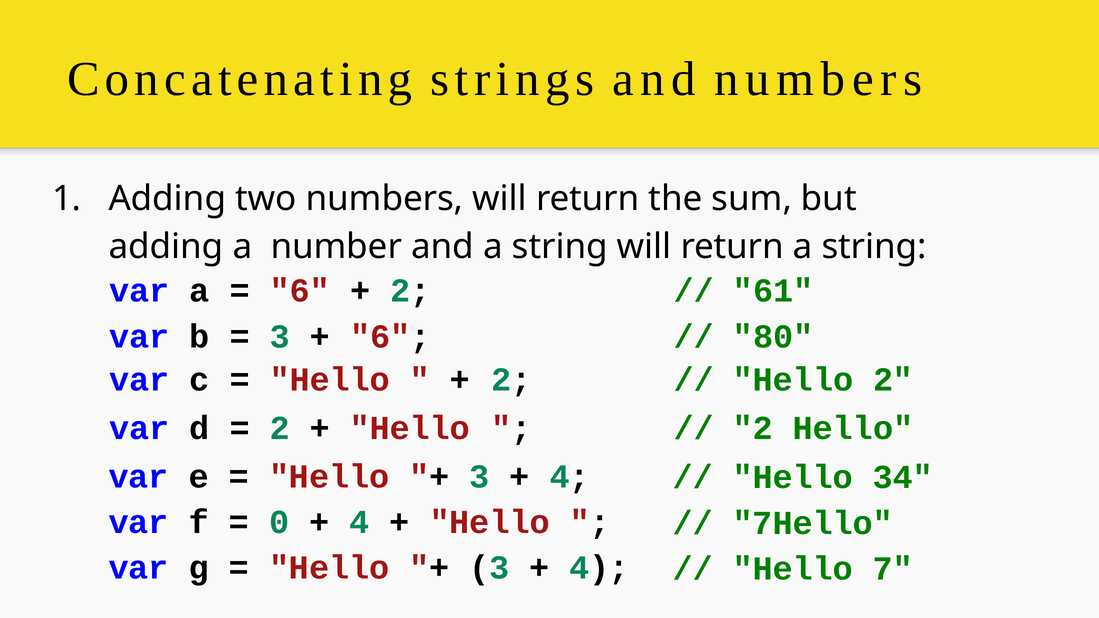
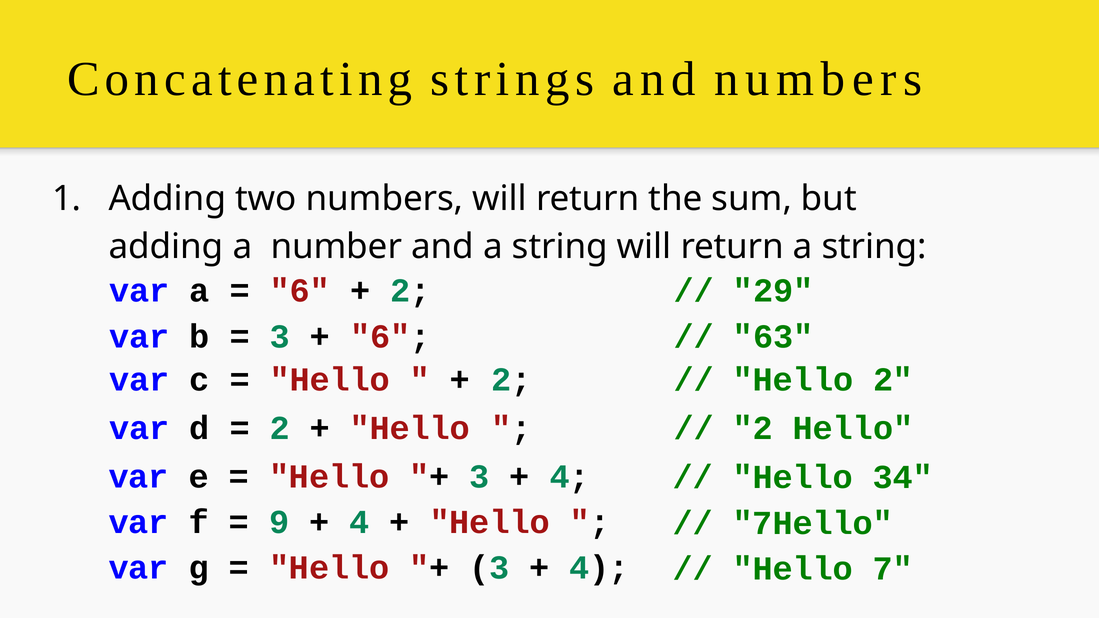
61: 61 -> 29
80: 80 -> 63
0: 0 -> 9
